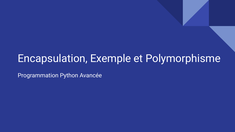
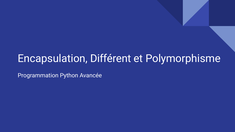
Exemple: Exemple -> Différent
